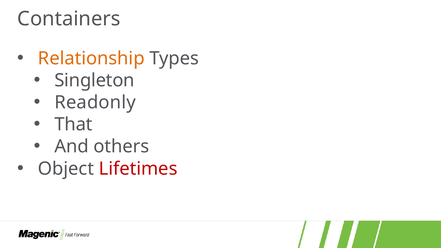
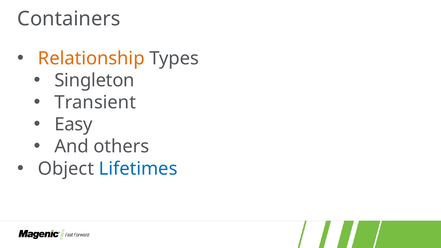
Readonly: Readonly -> Transient
That: That -> Easy
Lifetimes colour: red -> blue
